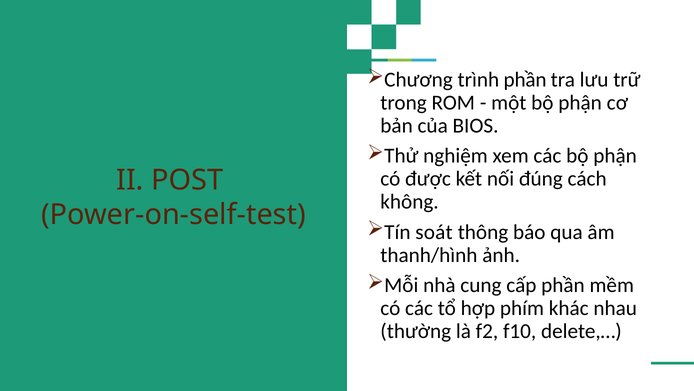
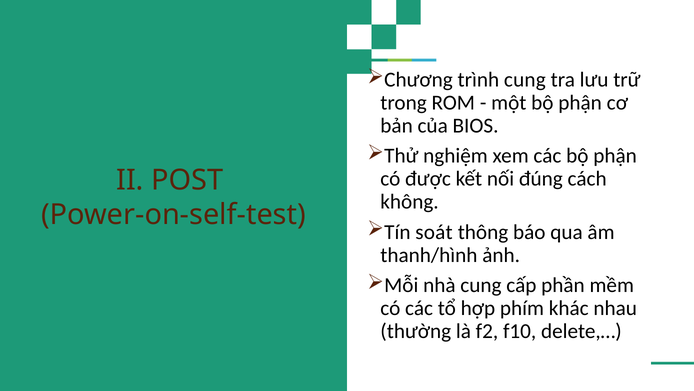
trình phần: phần -> cung
